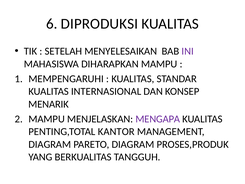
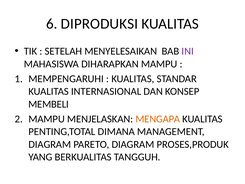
MENARIK: MENARIK -> MEMBELI
MENGAPA colour: purple -> orange
KANTOR: KANTOR -> DIMANA
